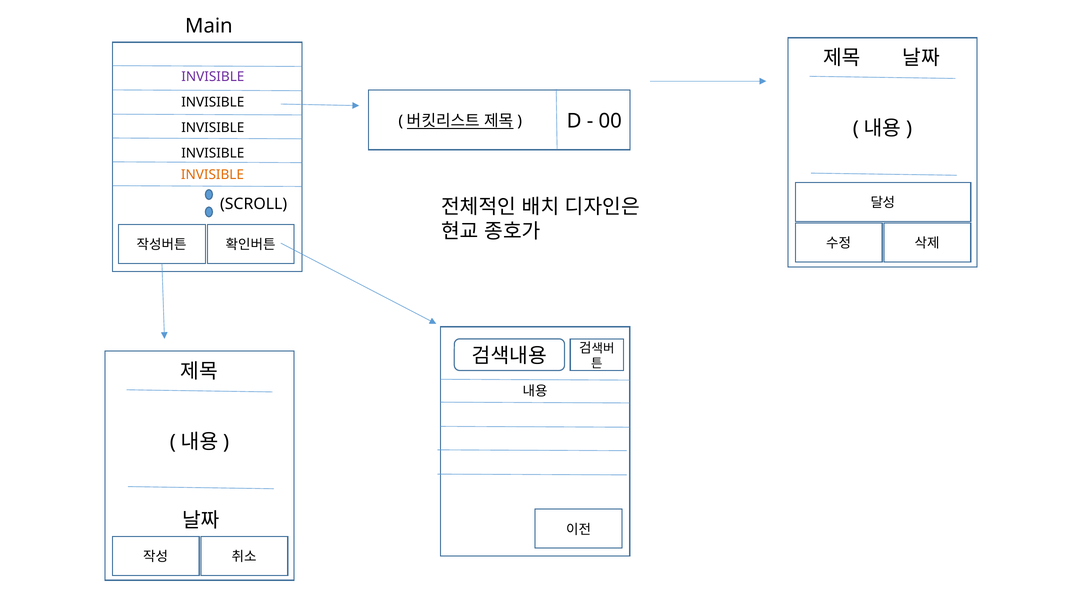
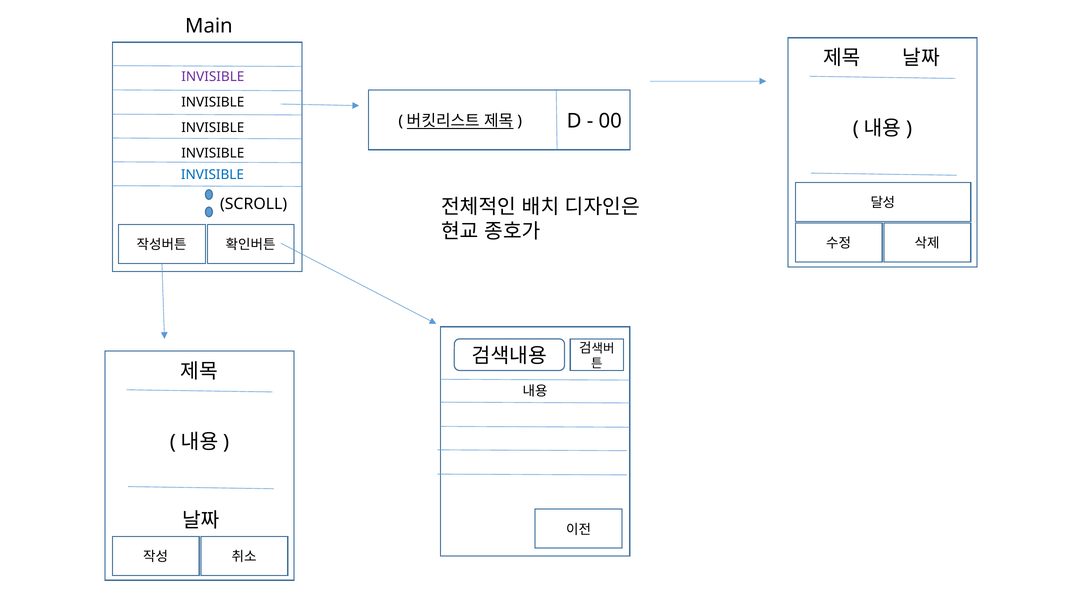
INVISIBLE at (212, 175) colour: orange -> blue
